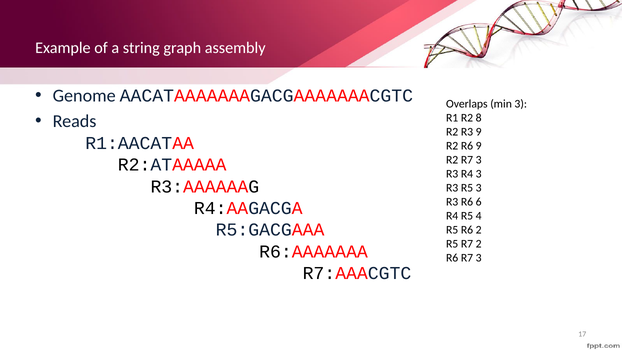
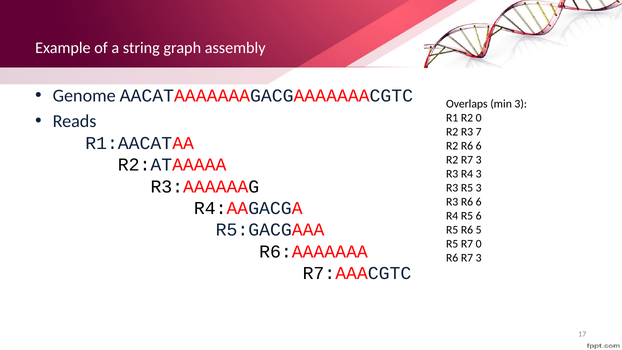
R2 8: 8 -> 0
R3 9: 9 -> 7
R2 R6 9: 9 -> 6
R5 4: 4 -> 6
R6 2: 2 -> 5
R7 2: 2 -> 0
